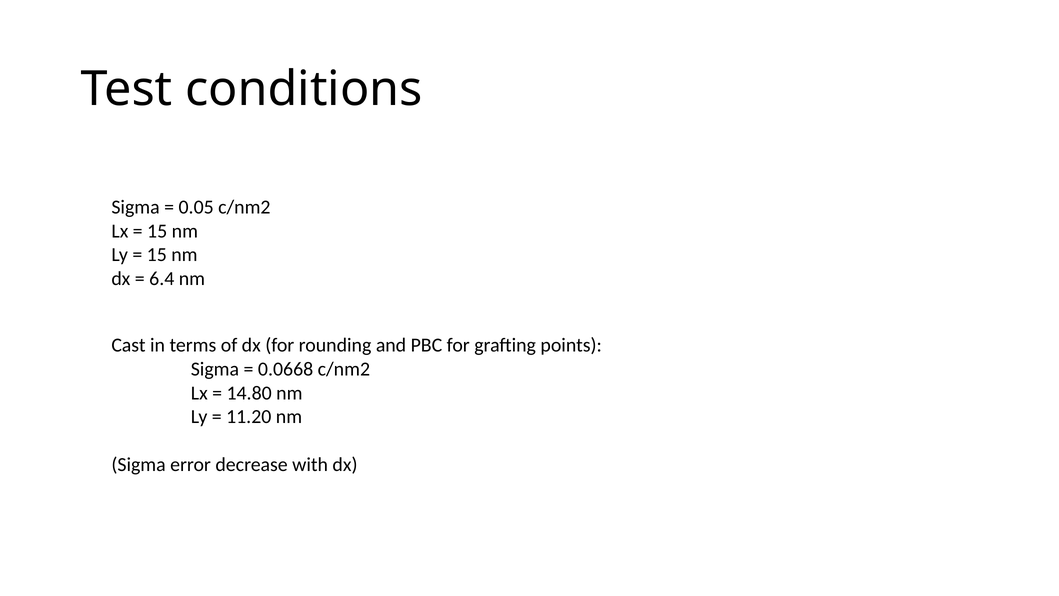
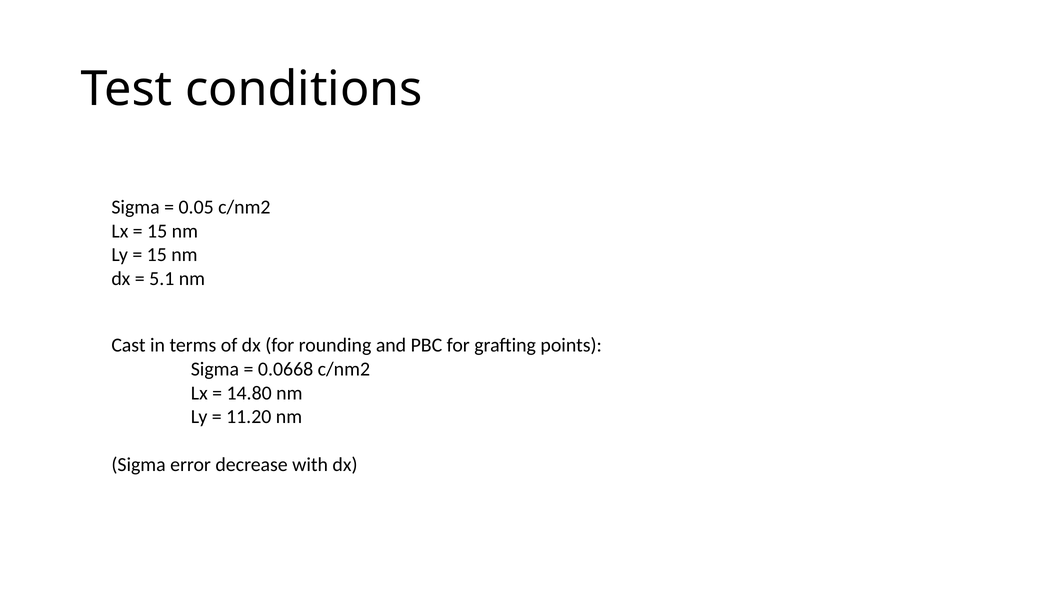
6.4: 6.4 -> 5.1
